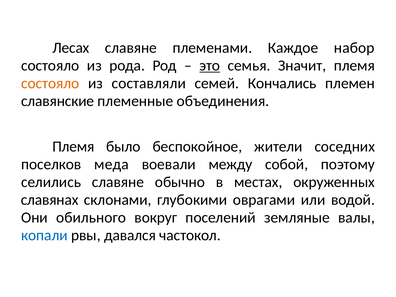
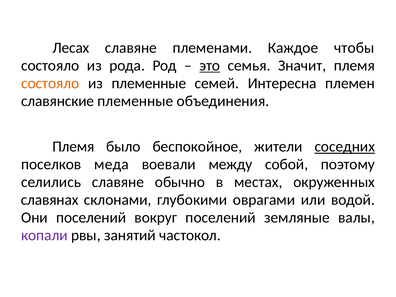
набор: набор -> чтобы
из составляли: составляли -> племенные
Кончались: Кончались -> Интересна
соседних underline: none -> present
Они обильного: обильного -> поселений
копали colour: blue -> purple
давался: давался -> занятий
